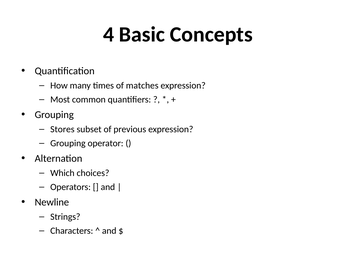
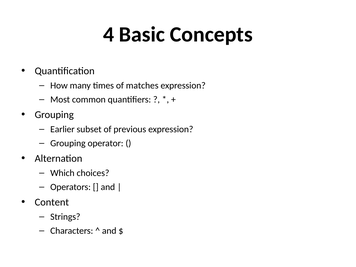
Stores: Stores -> Earlier
Newline: Newline -> Content
